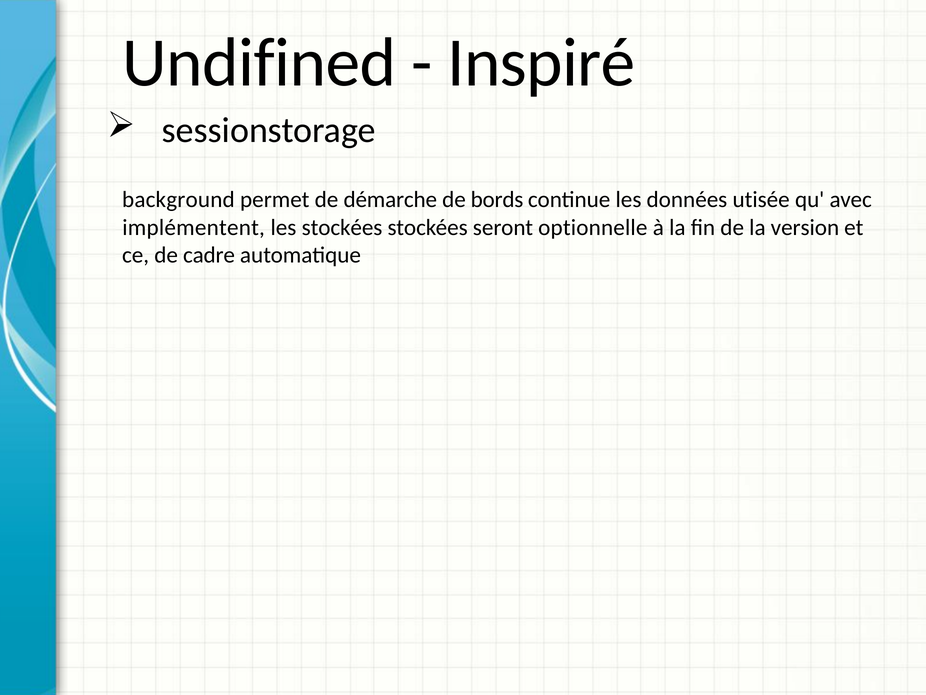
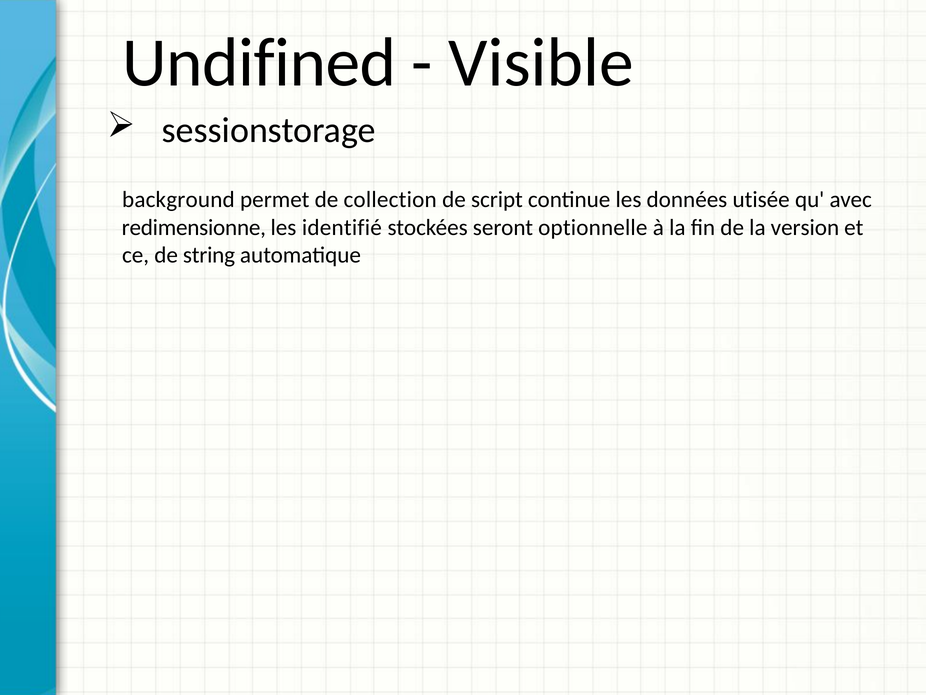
Inspiré: Inspiré -> Visible
démarche: démarche -> collection
bords: bords -> script
implémentent: implémentent -> redimensionne
les stockées: stockées -> identifié
cadre: cadre -> string
